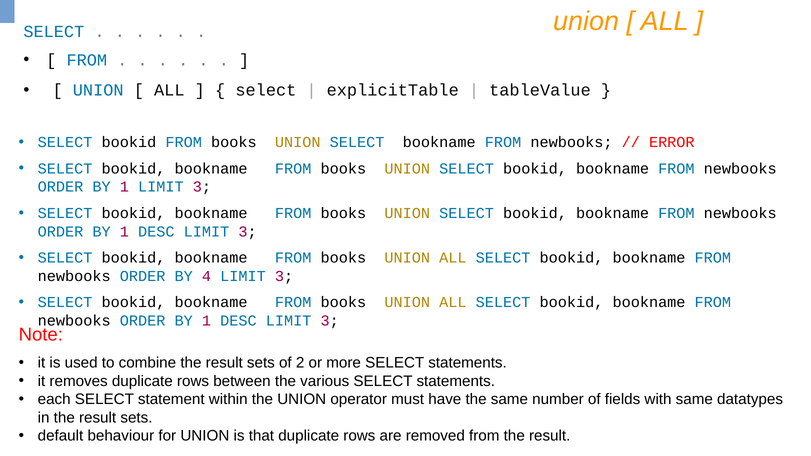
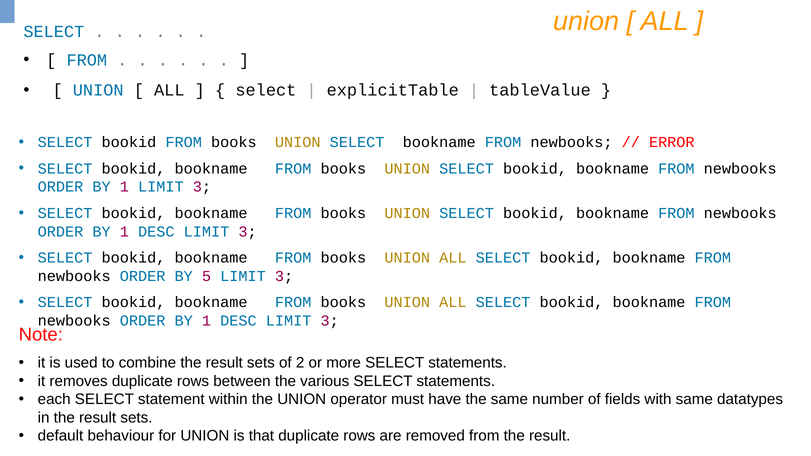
4: 4 -> 5
